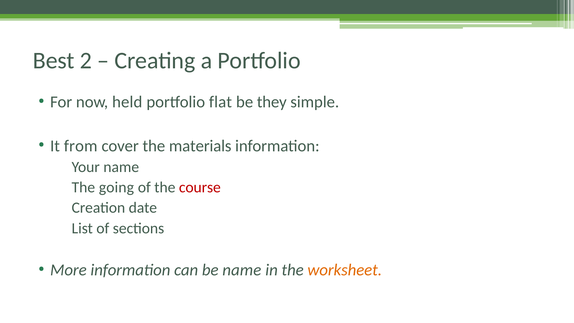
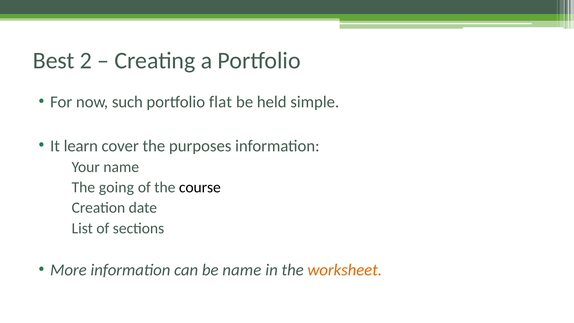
held: held -> such
they: they -> held
from: from -> learn
materials: materials -> purposes
course colour: red -> black
